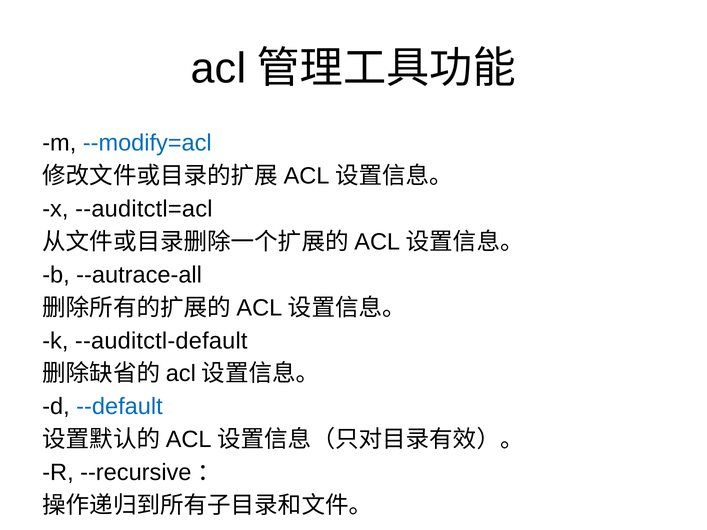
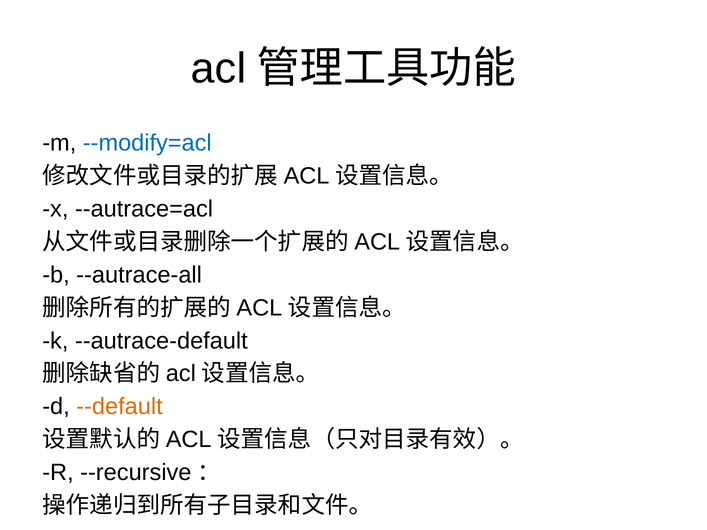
--auditctl=acl: --auditctl=acl -> --autrace=acl
--auditctl-default: --auditctl-default -> --autrace-default
--default colour: blue -> orange
